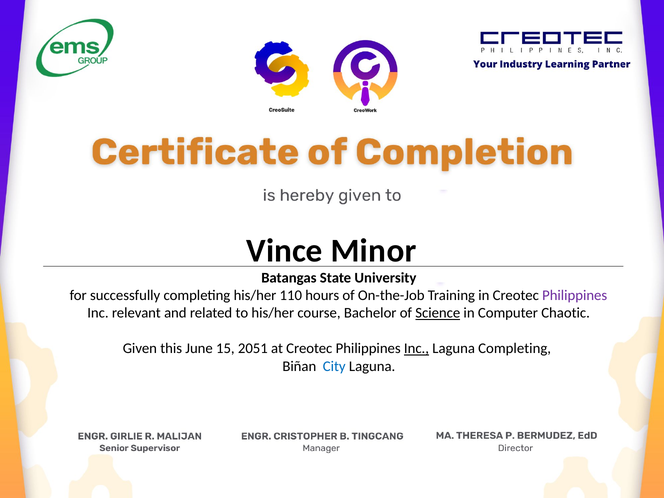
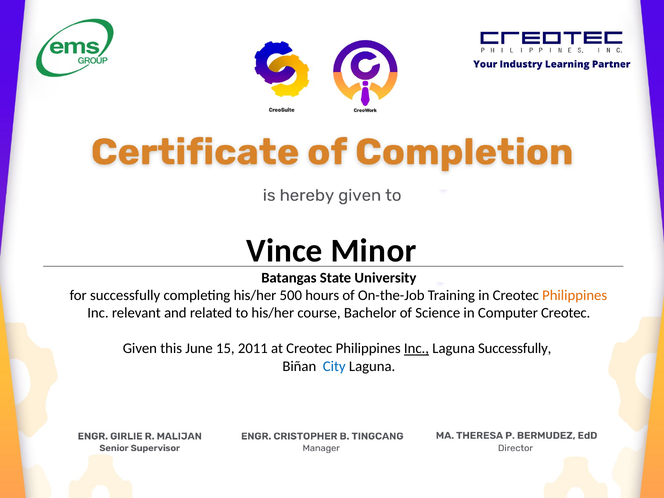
110: 110 -> 500
Philippines at (575, 295) colour: purple -> orange
Science underline: present -> none
Computer Chaotic: Chaotic -> Creotec
2051: 2051 -> 2011
Laguna Completing: Completing -> Successfully
